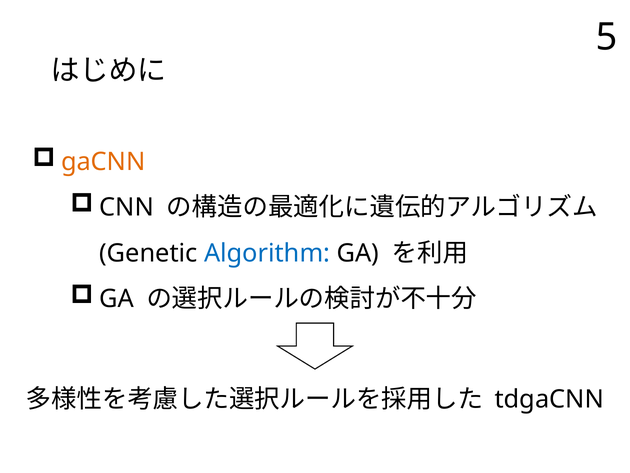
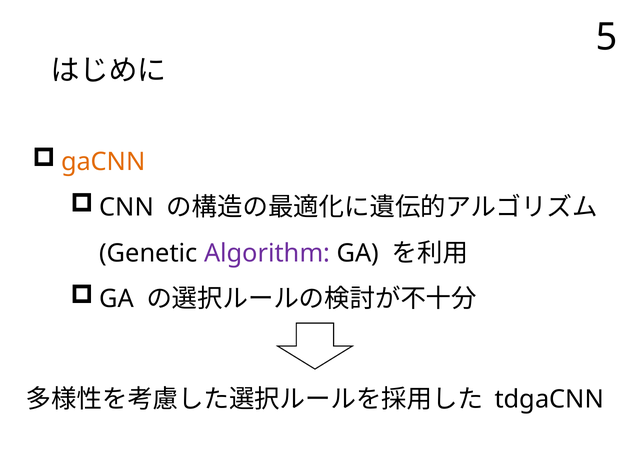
Algorithm colour: blue -> purple
